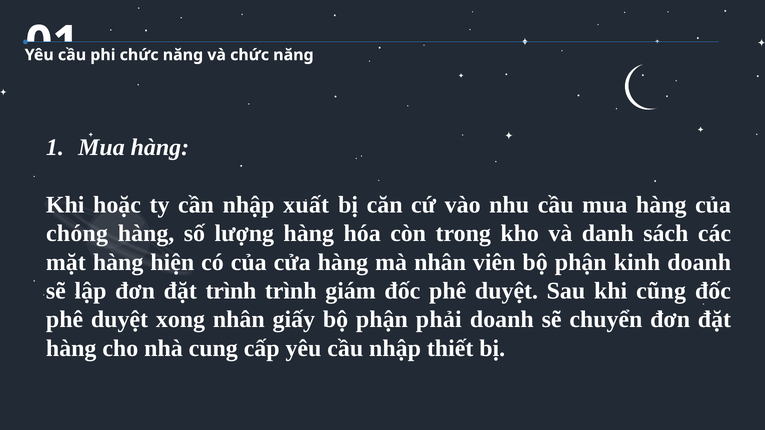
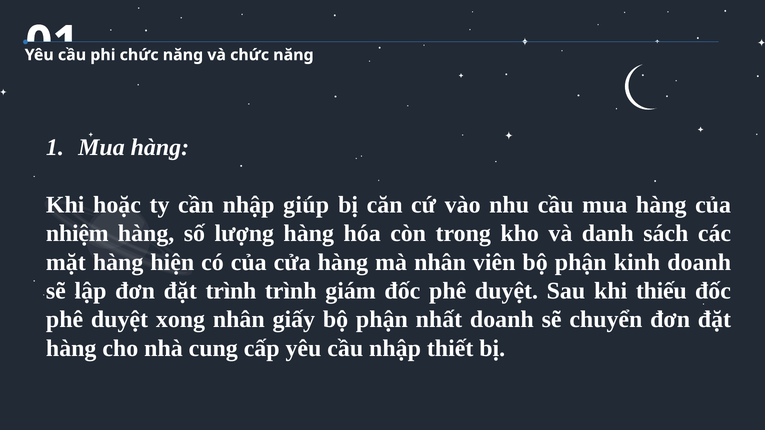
xuất: xuất -> giúp
chóng: chóng -> nhiệm
cũng: cũng -> thiếu
phải: phải -> nhất
